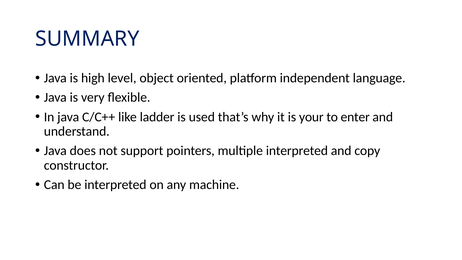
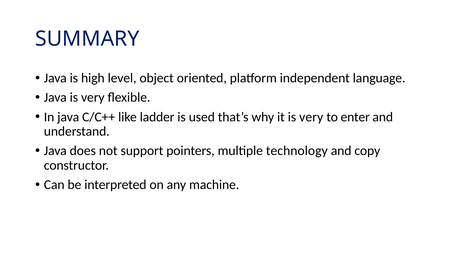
it is your: your -> very
multiple interpreted: interpreted -> technology
